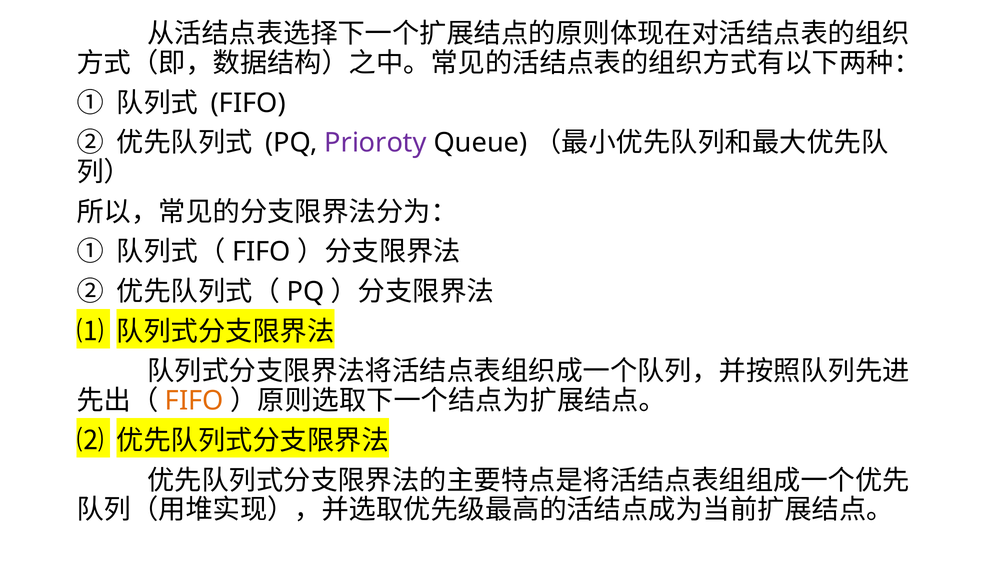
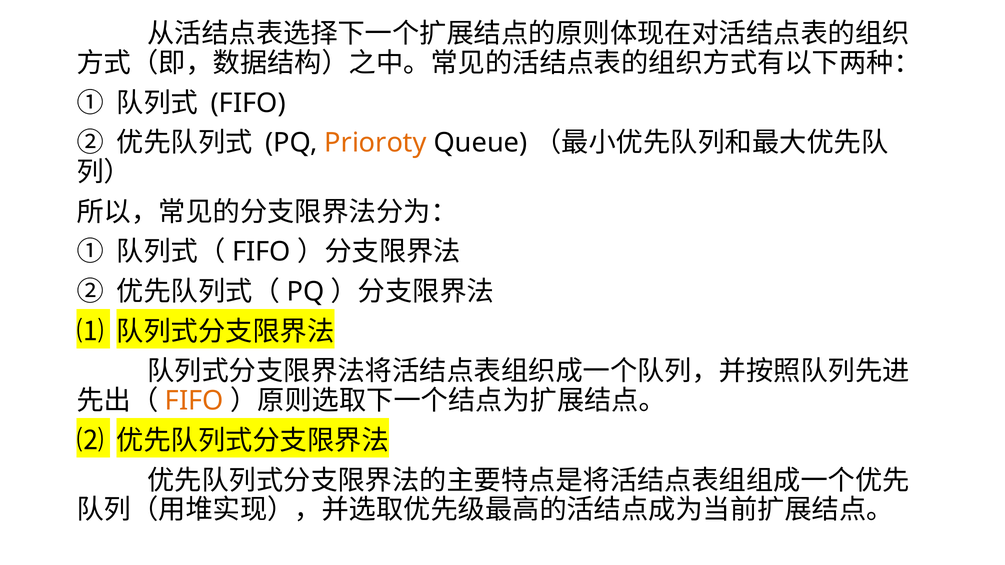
Prioroty colour: purple -> orange
